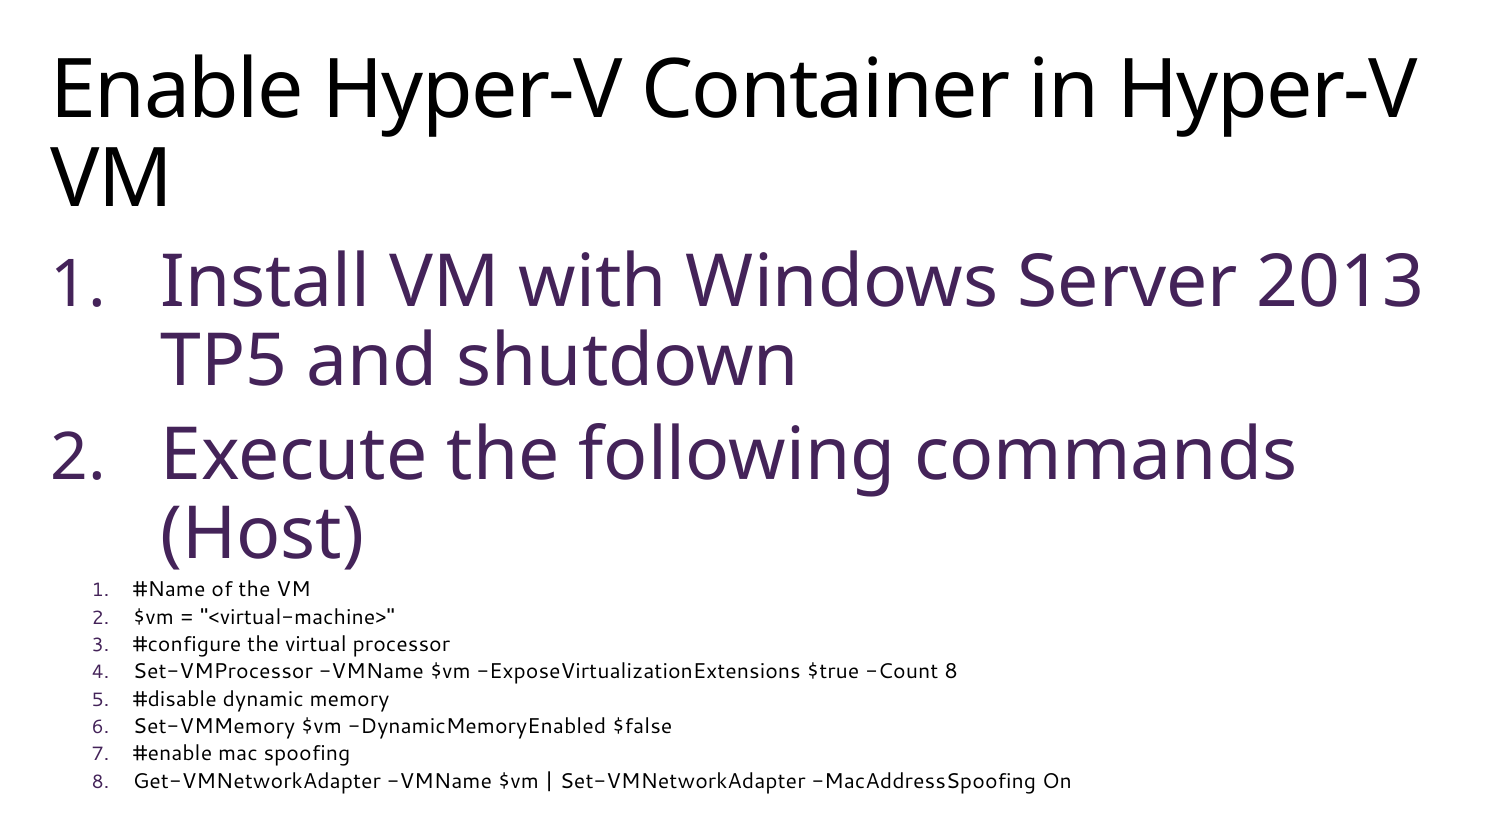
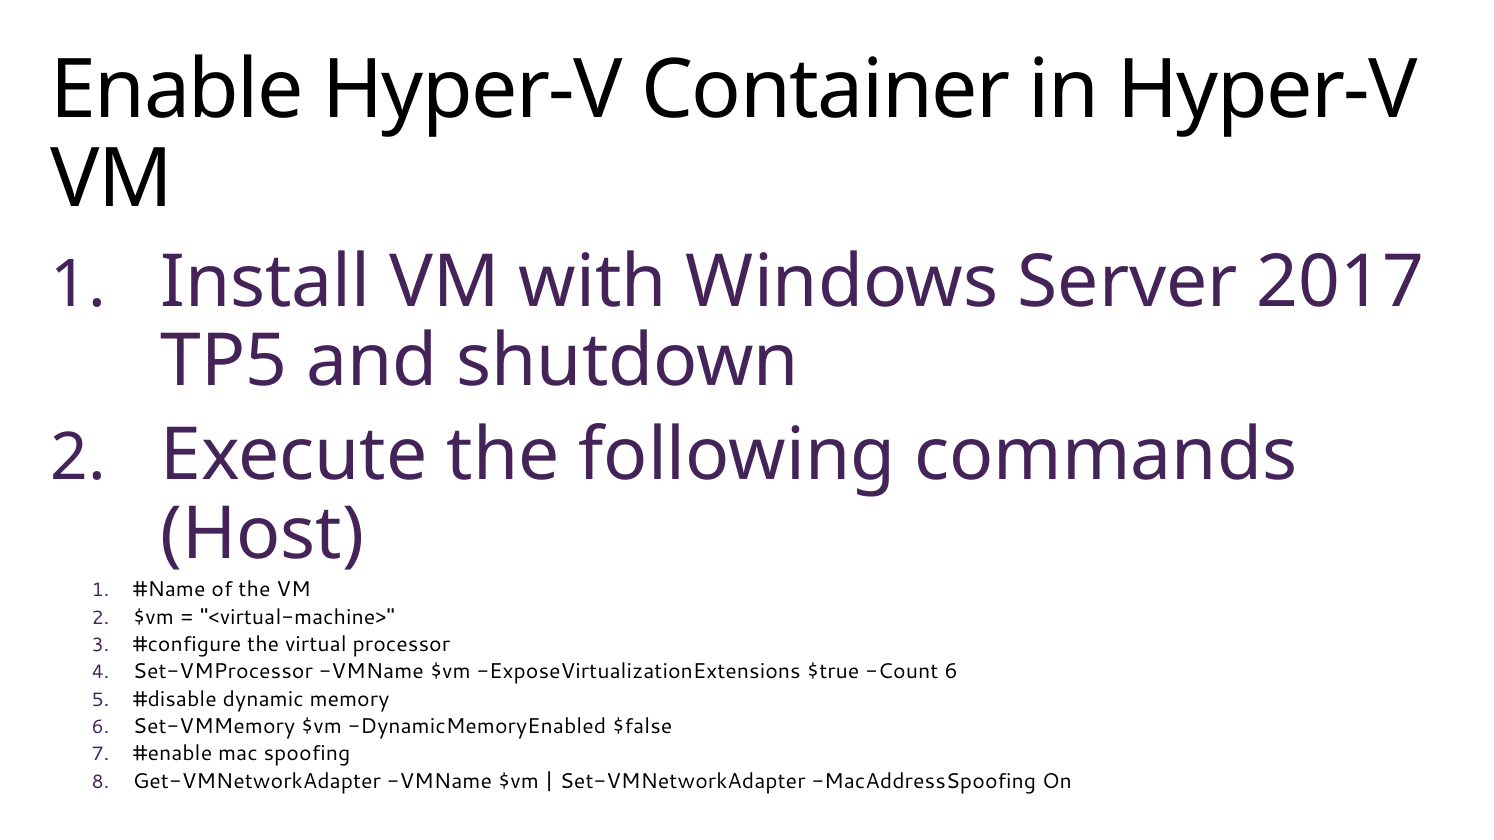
2013: 2013 -> 2017
Count 8: 8 -> 6
